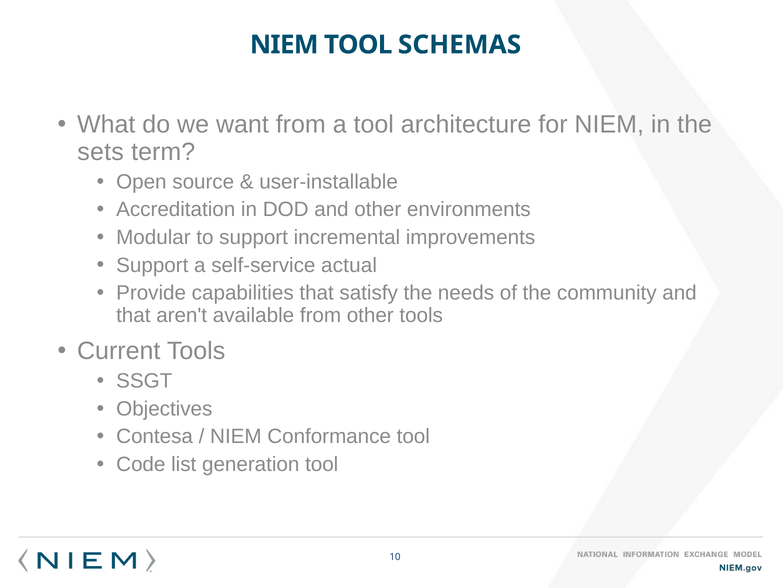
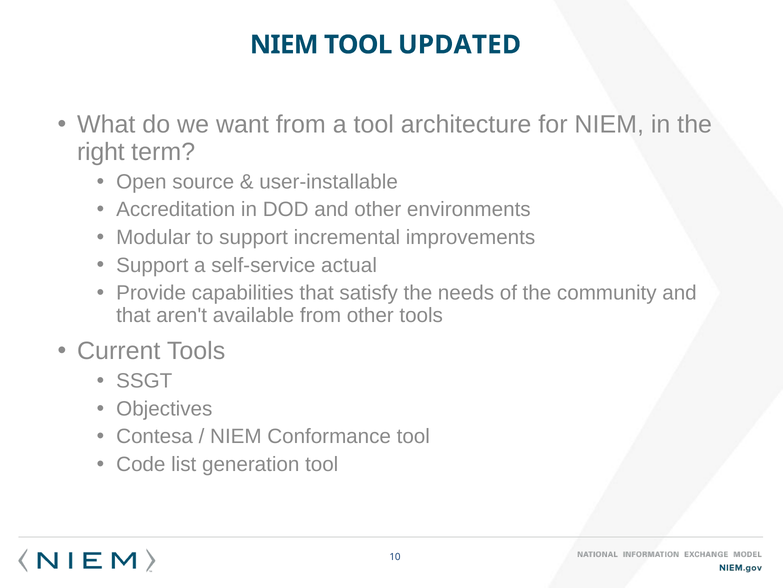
SCHEMAS: SCHEMAS -> UPDATED
sets: sets -> right
